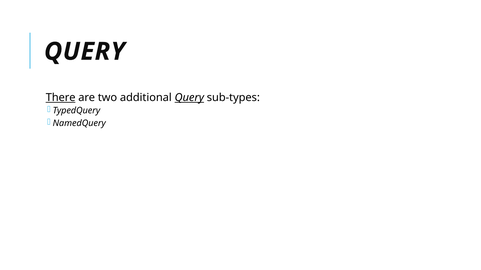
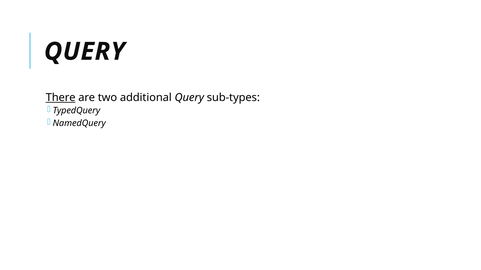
Query at (189, 98) underline: present -> none
